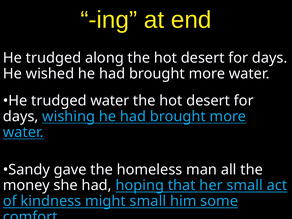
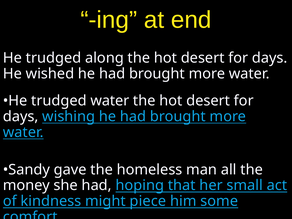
might small: small -> piece
